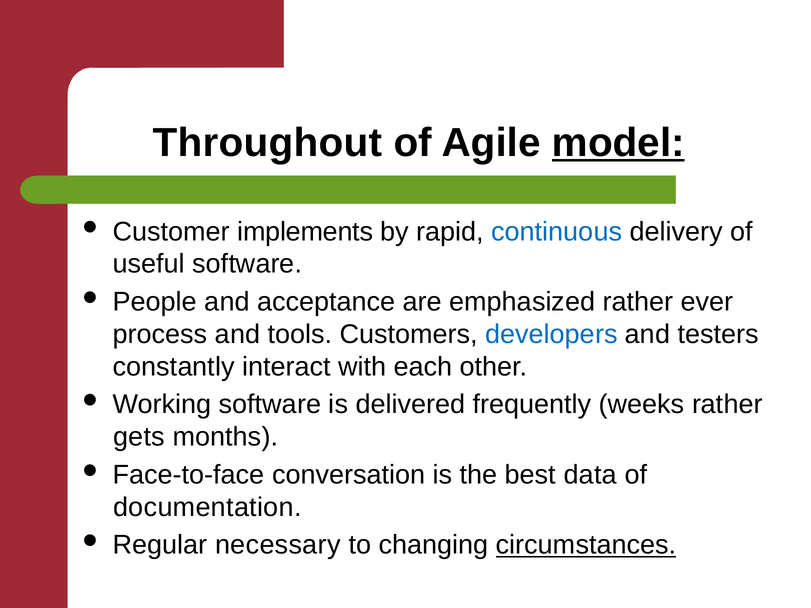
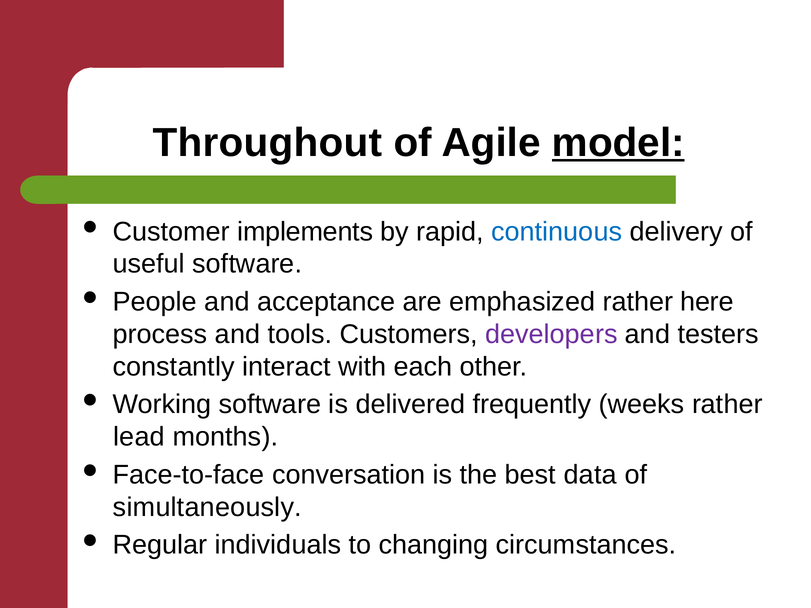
ever: ever -> here
developers colour: blue -> purple
gets: gets -> lead
documentation: documentation -> simultaneously
necessary: necessary -> individuals
circumstances underline: present -> none
